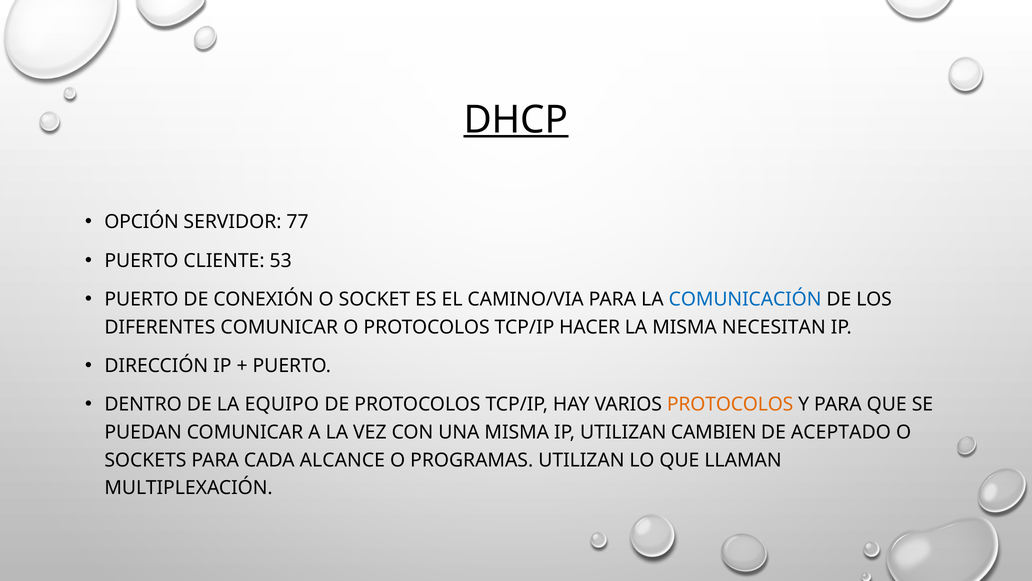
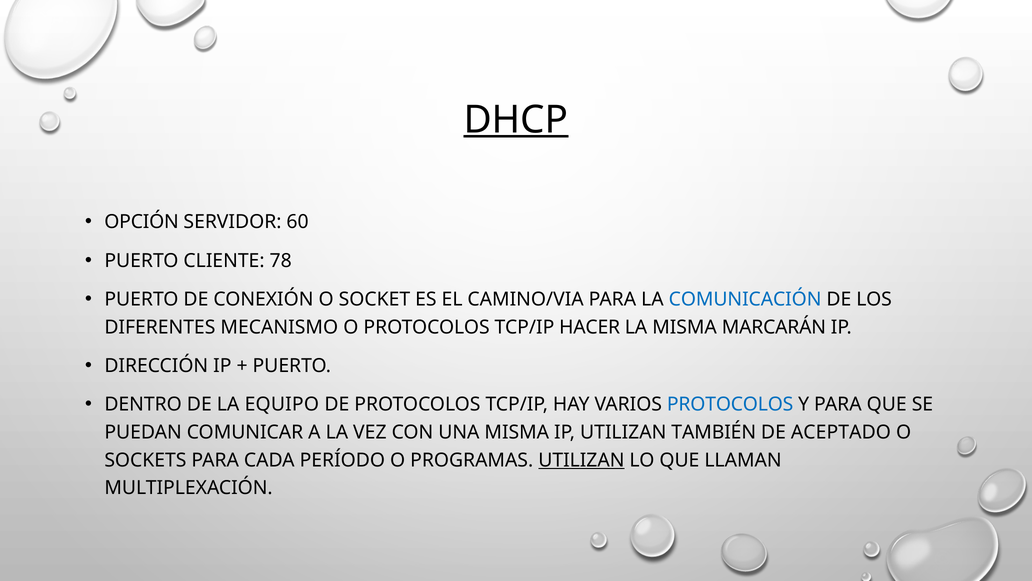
77: 77 -> 60
53: 53 -> 78
DIFERENTES COMUNICAR: COMUNICAR -> MECANISMO
NECESITAN: NECESITAN -> MARCARÁN
PROTOCOLOS at (730, 404) colour: orange -> blue
CAMBIEN: CAMBIEN -> TAMBIÉN
ALCANCE: ALCANCE -> PERÍODO
UTILIZAN at (581, 460) underline: none -> present
